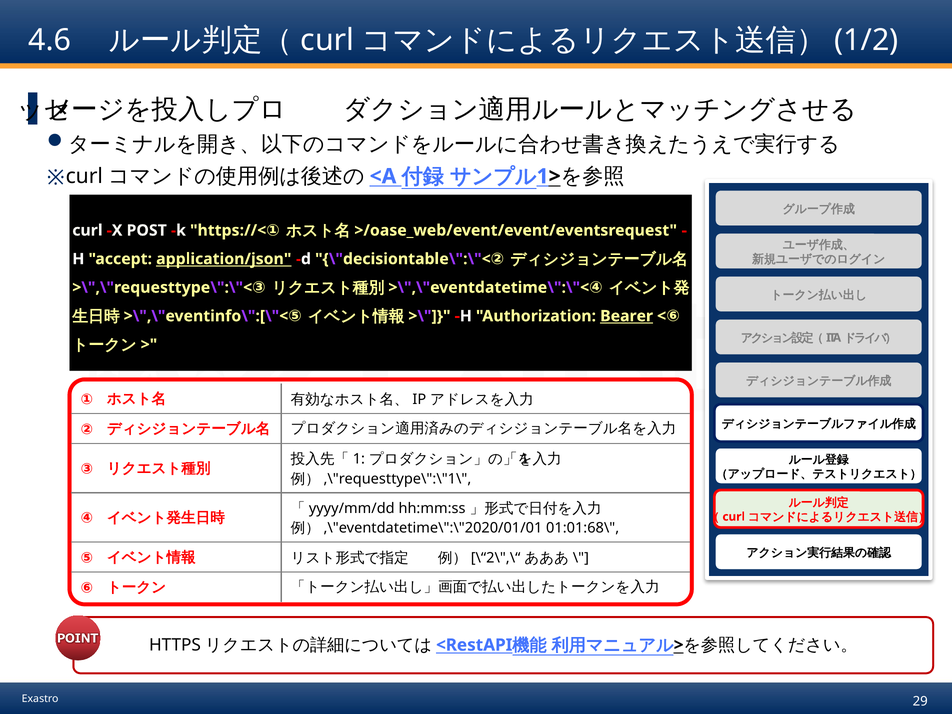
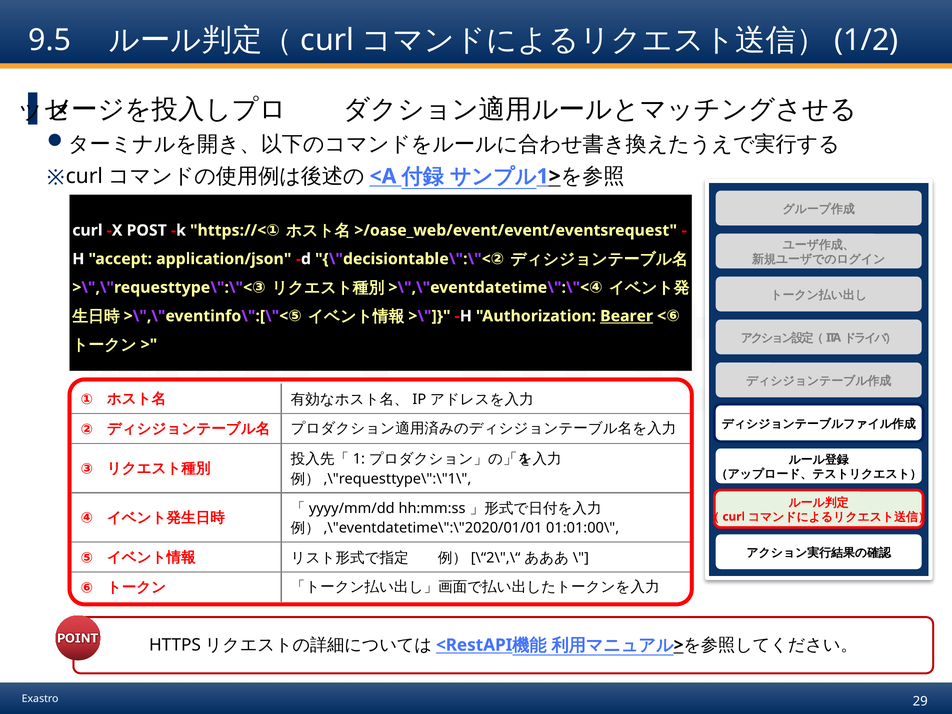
4.6: 4.6 -> 9.5
application/json underline: present -> none
01:01:68\: 01:01:68\ -> 01:01:00\
